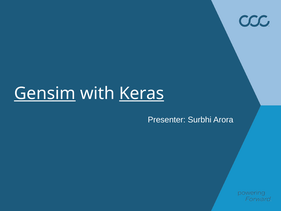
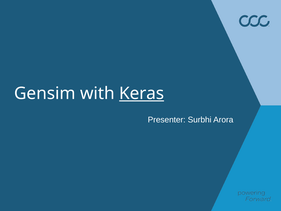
Gensim underline: present -> none
